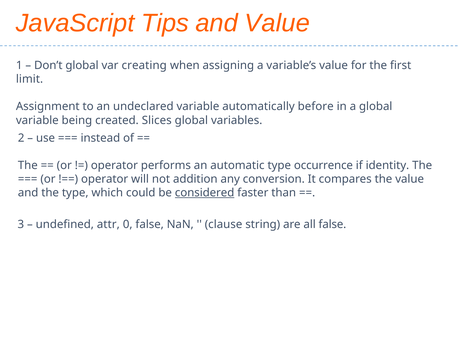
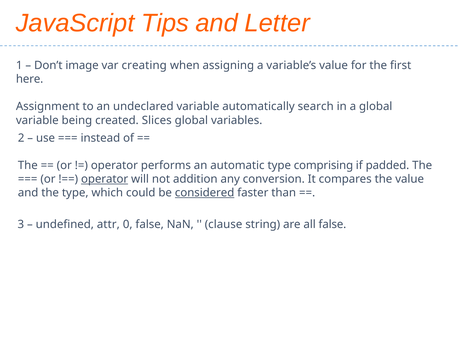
and Value: Value -> Letter
Don’t global: global -> image
limit: limit -> here
before: before -> search
occurrence: occurrence -> comprising
identity: identity -> padded
operator at (105, 179) underline: none -> present
